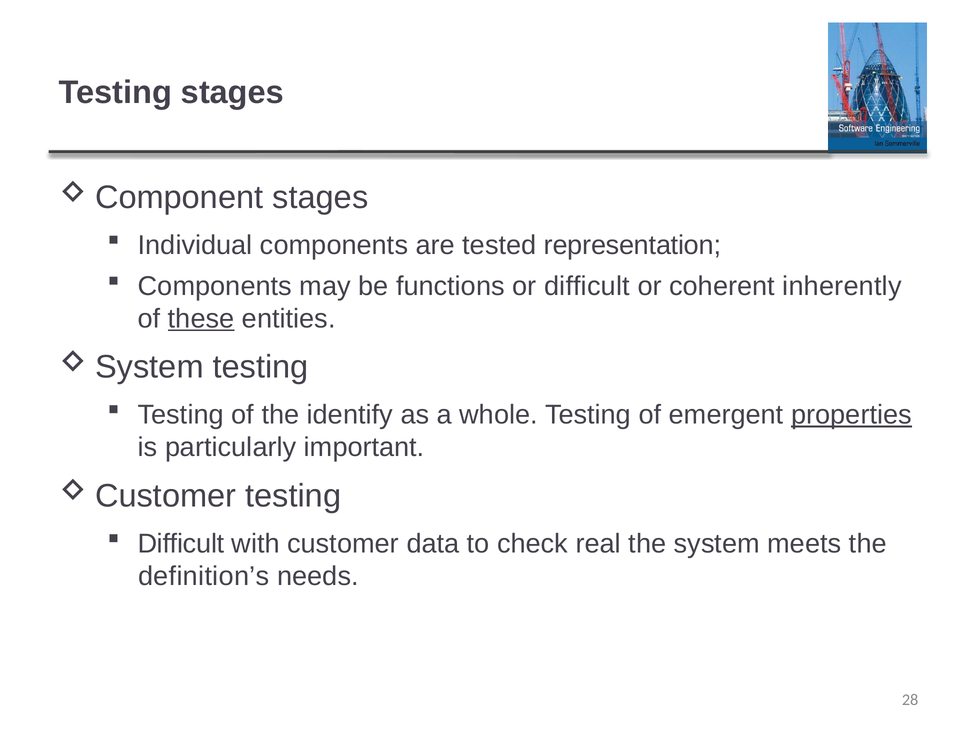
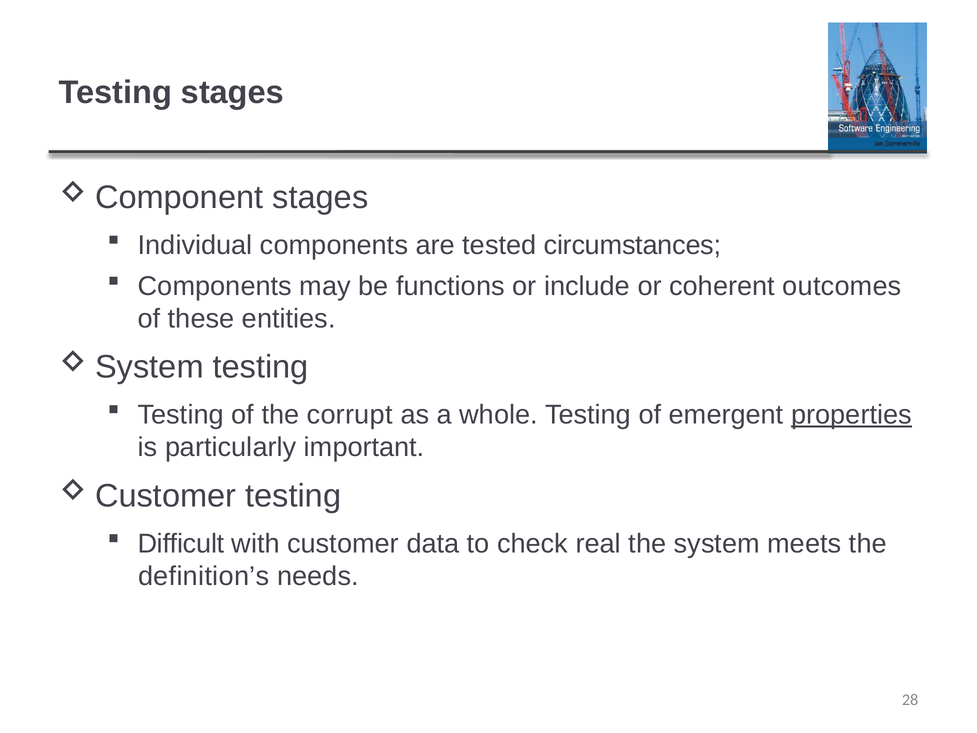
representation: representation -> circumstances
or difficult: difficult -> include
inherently: inherently -> outcomes
these underline: present -> none
identify: identify -> corrupt
